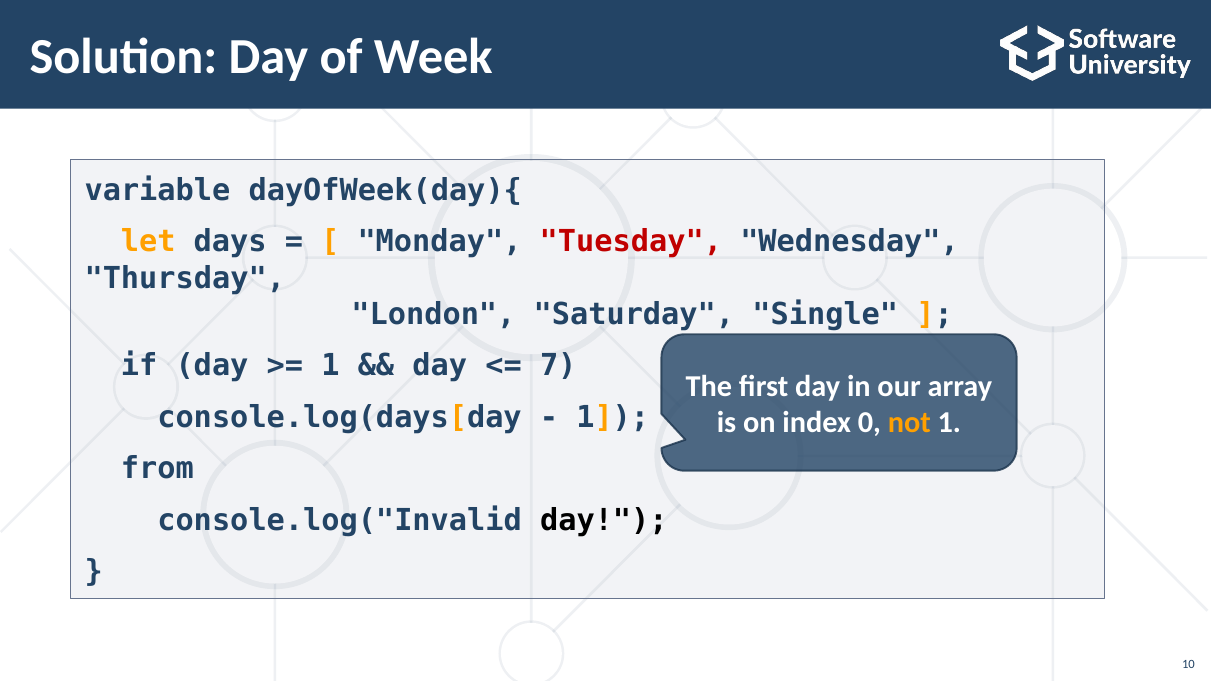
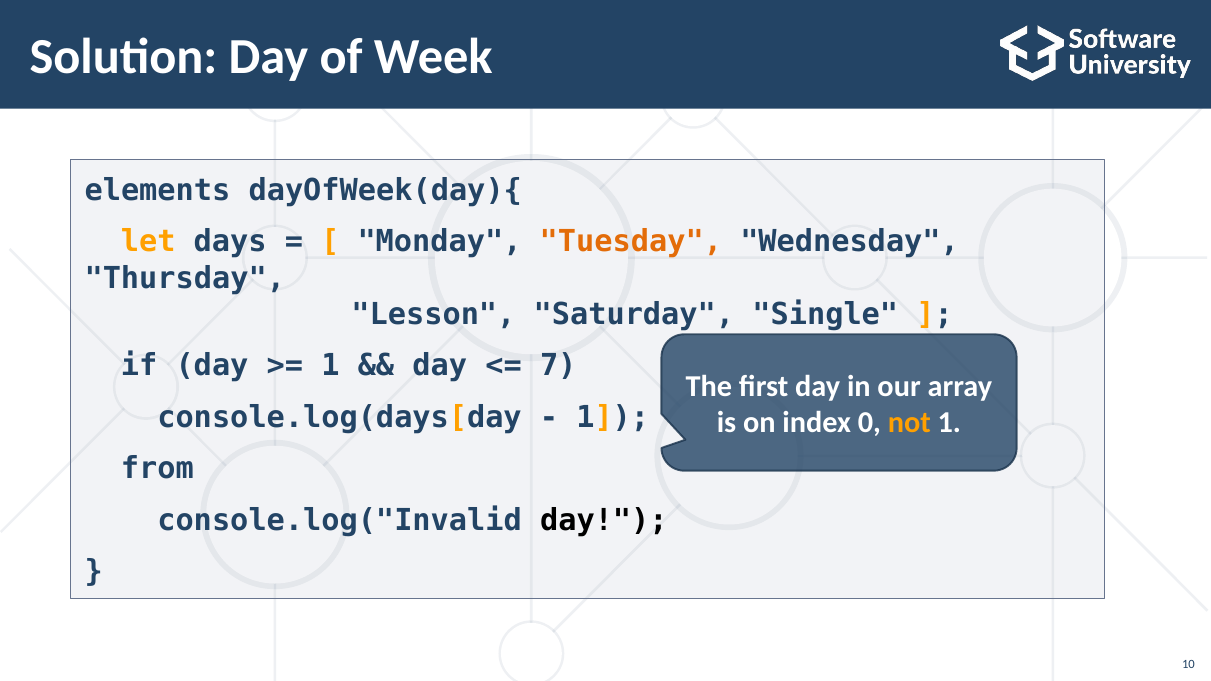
variable: variable -> elements
Tuesday colour: red -> orange
London: London -> Lesson
